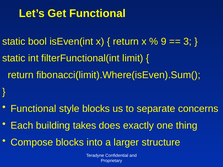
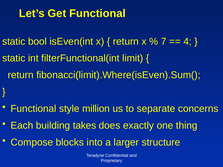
9: 9 -> 7
3: 3 -> 4
style blocks: blocks -> million
